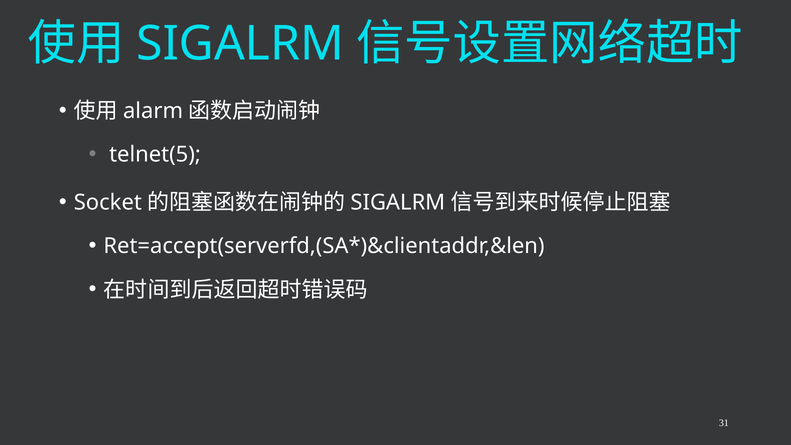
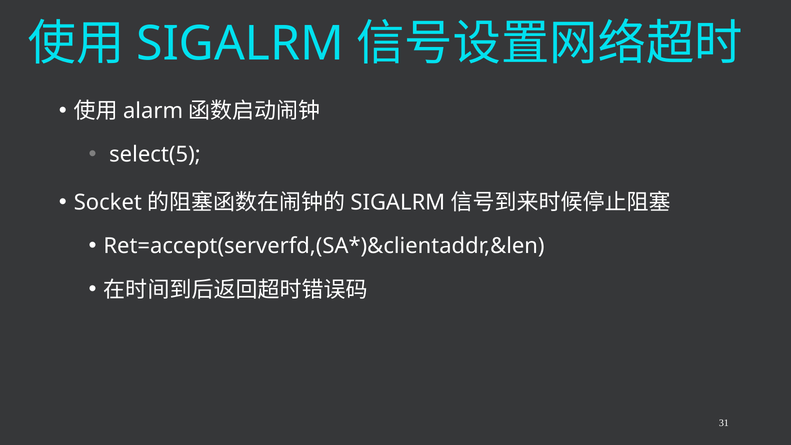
telnet(5: telnet(5 -> select(5
